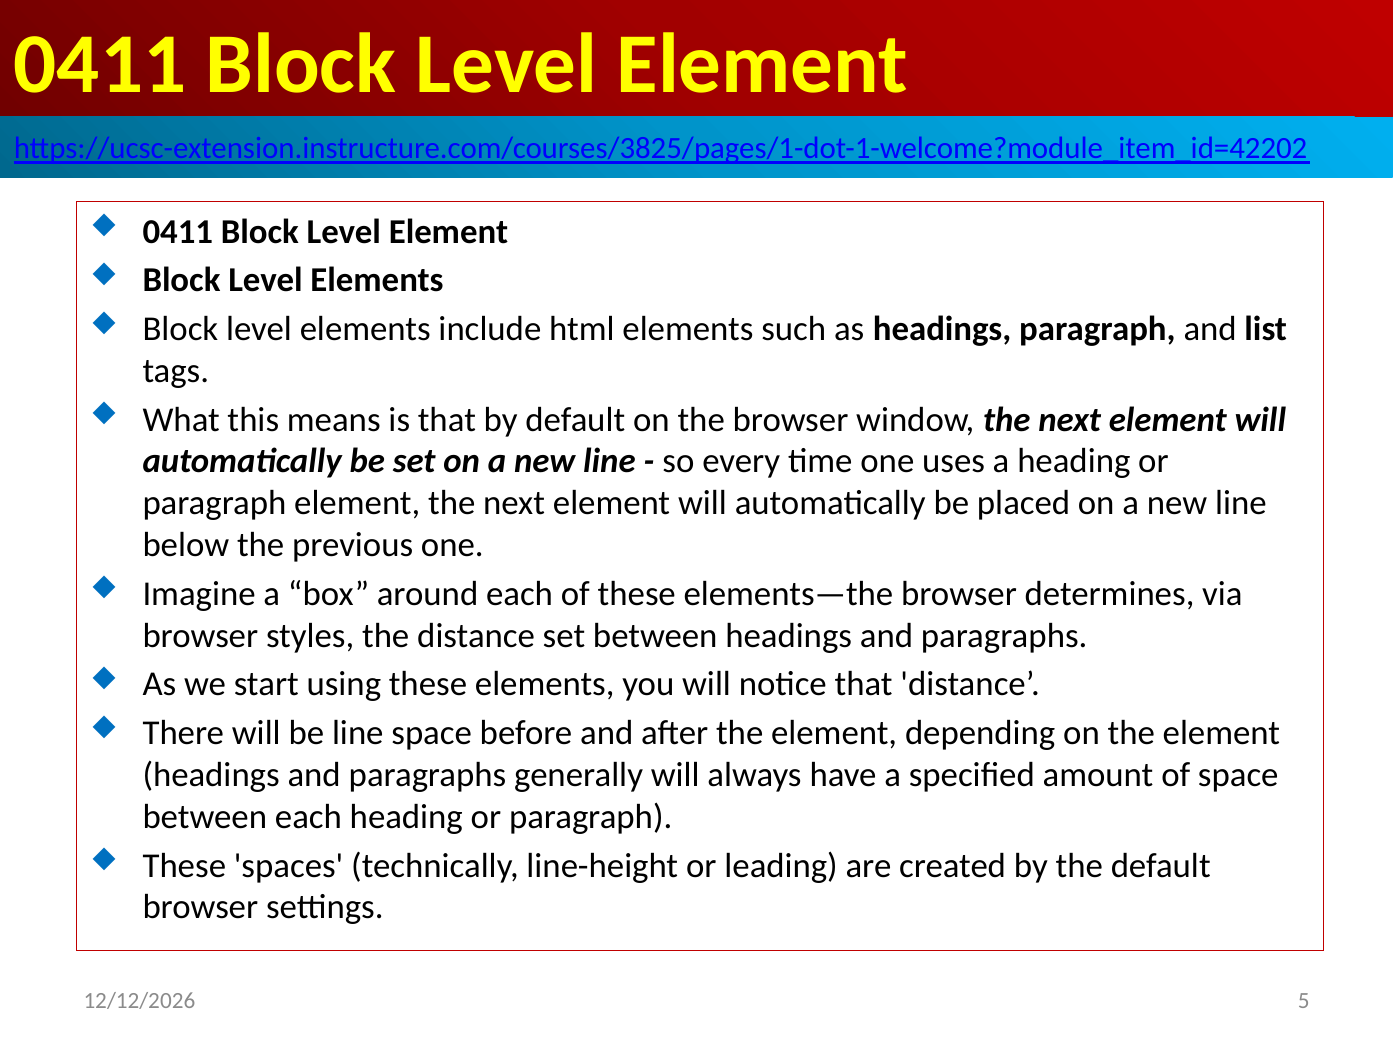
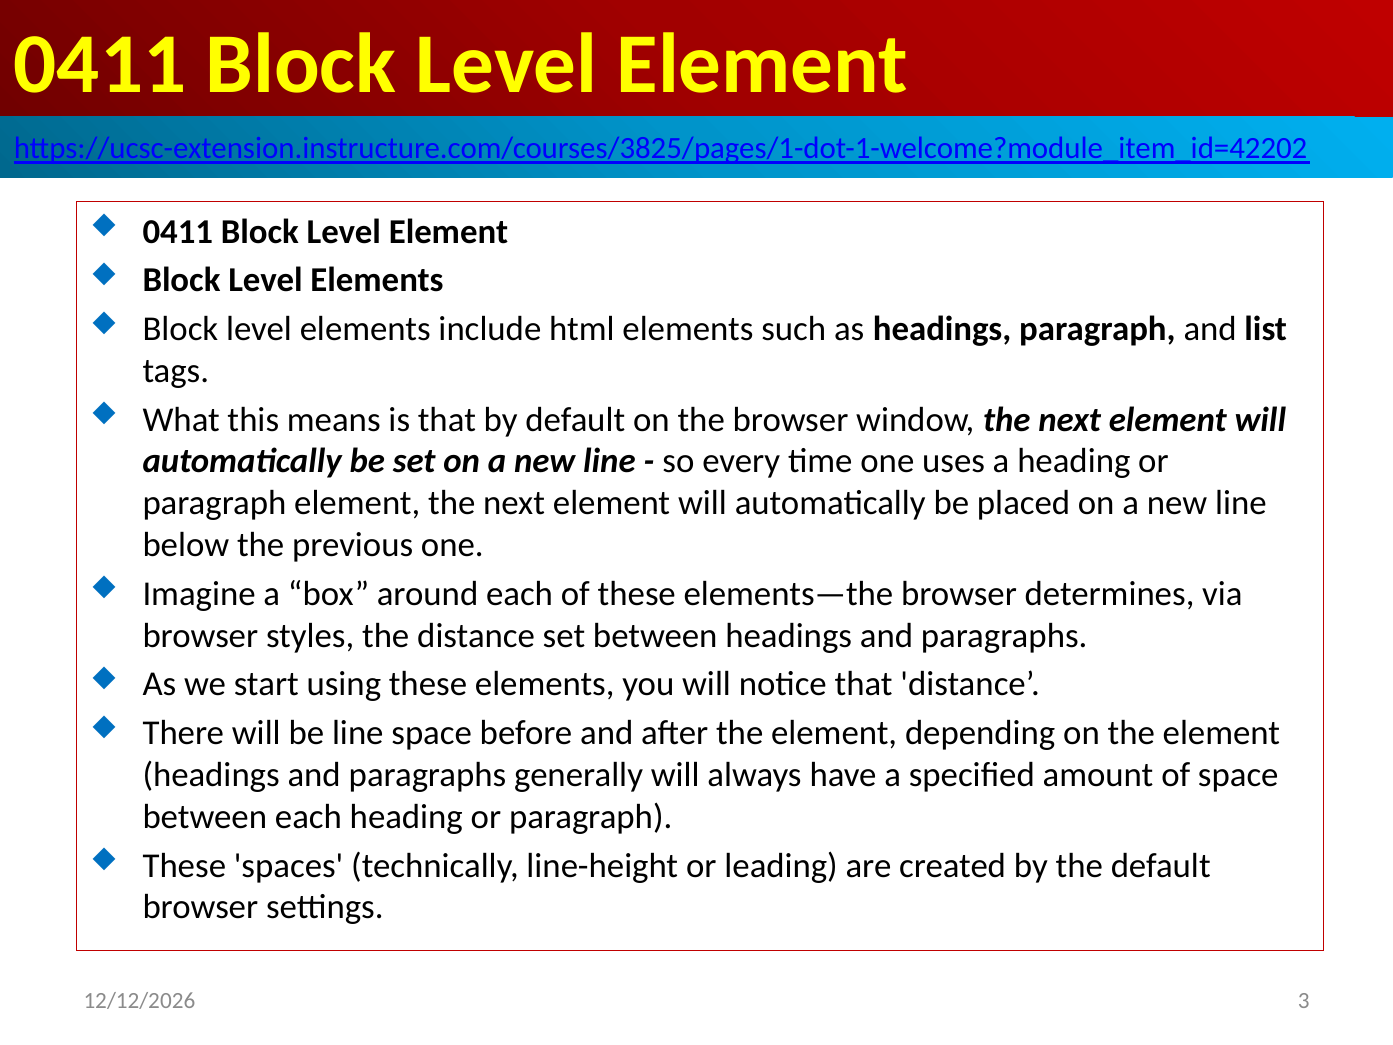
5: 5 -> 3
